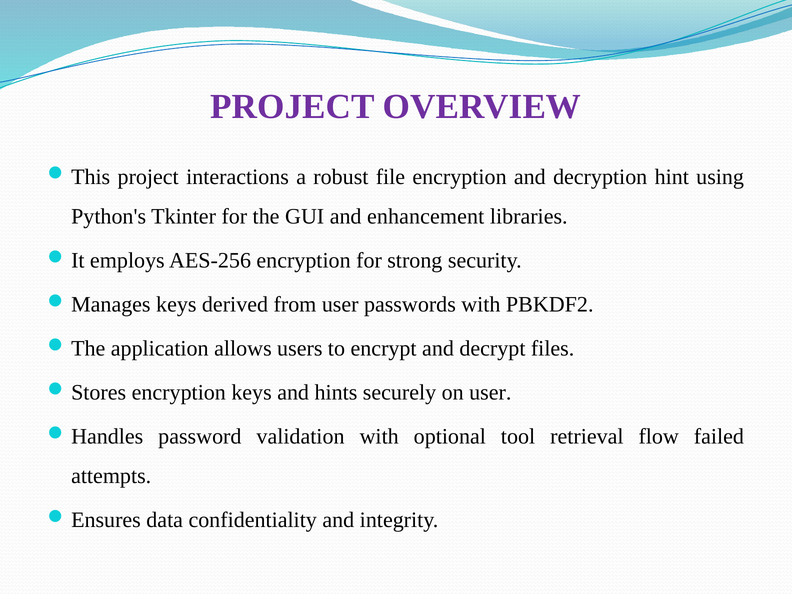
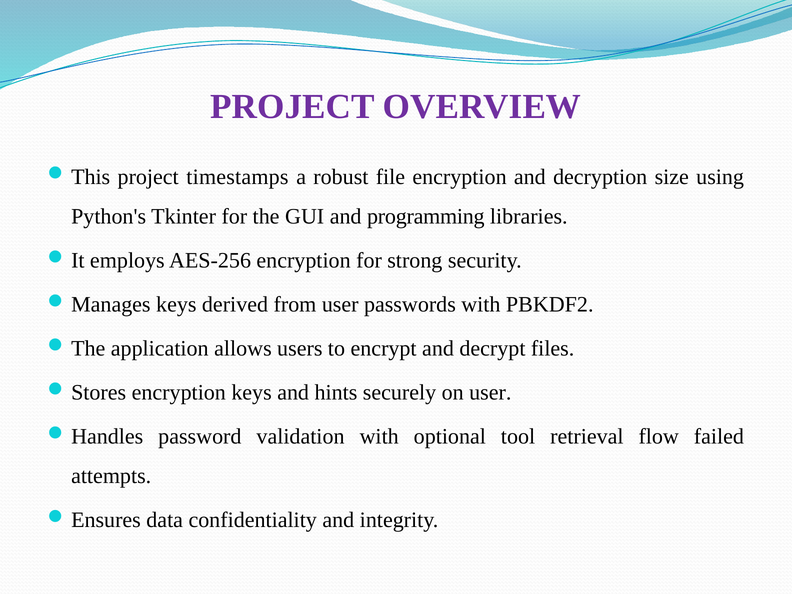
interactions: interactions -> timestamps
hint: hint -> size
enhancement: enhancement -> programming
